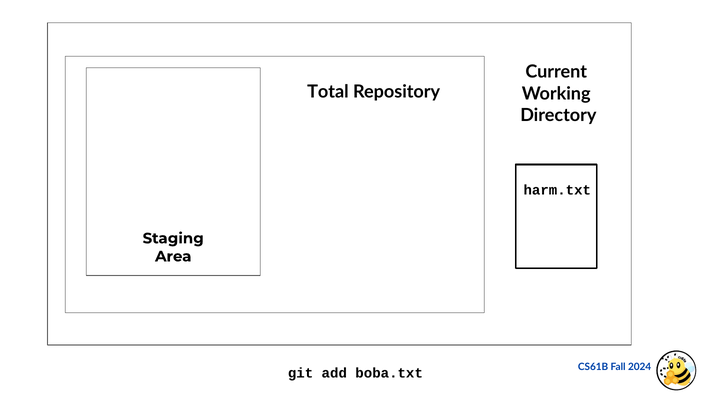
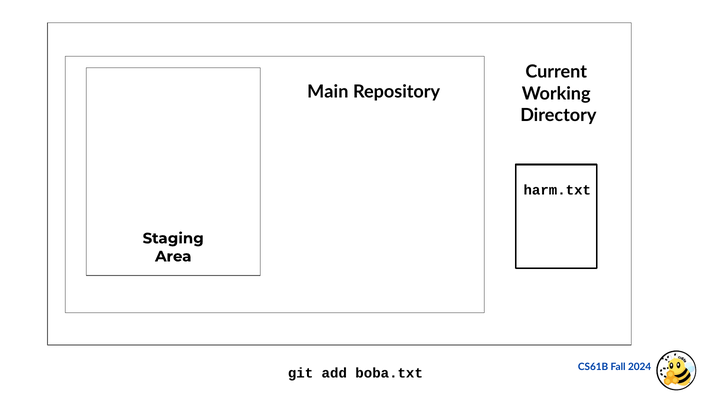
Total: Total -> Main
